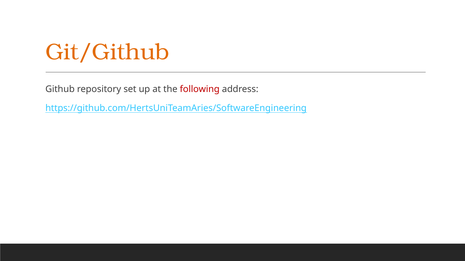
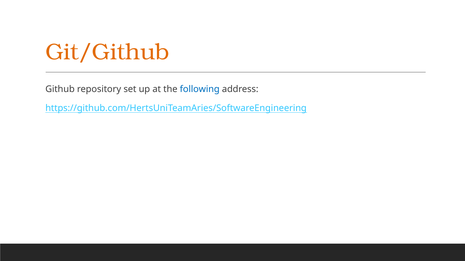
following colour: red -> blue
